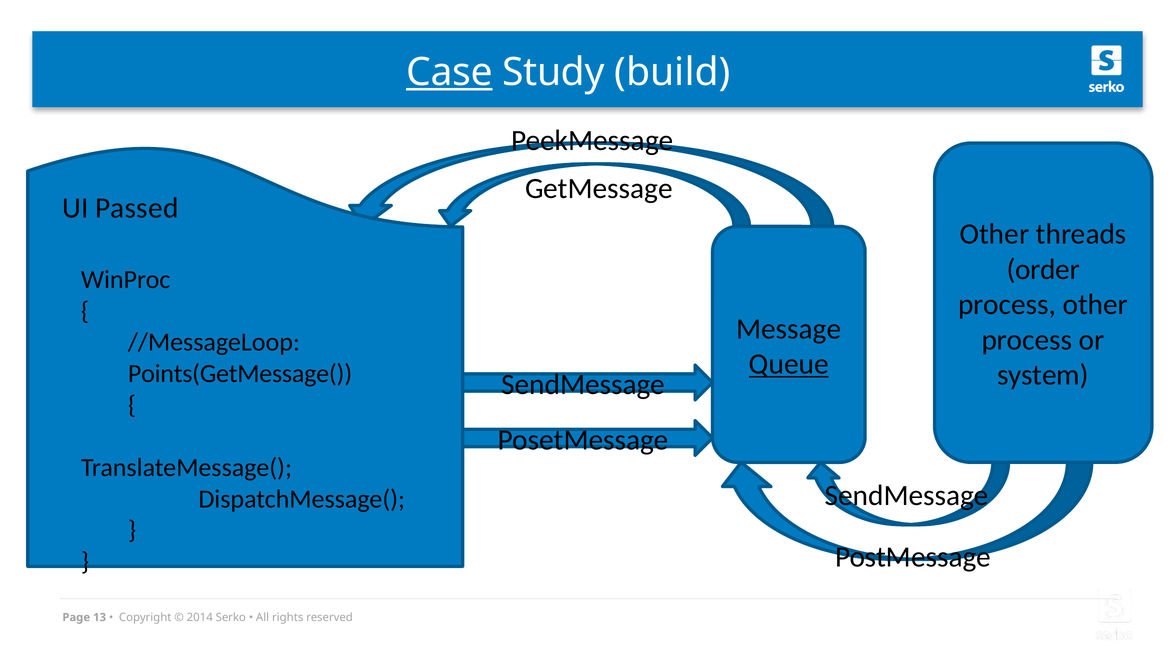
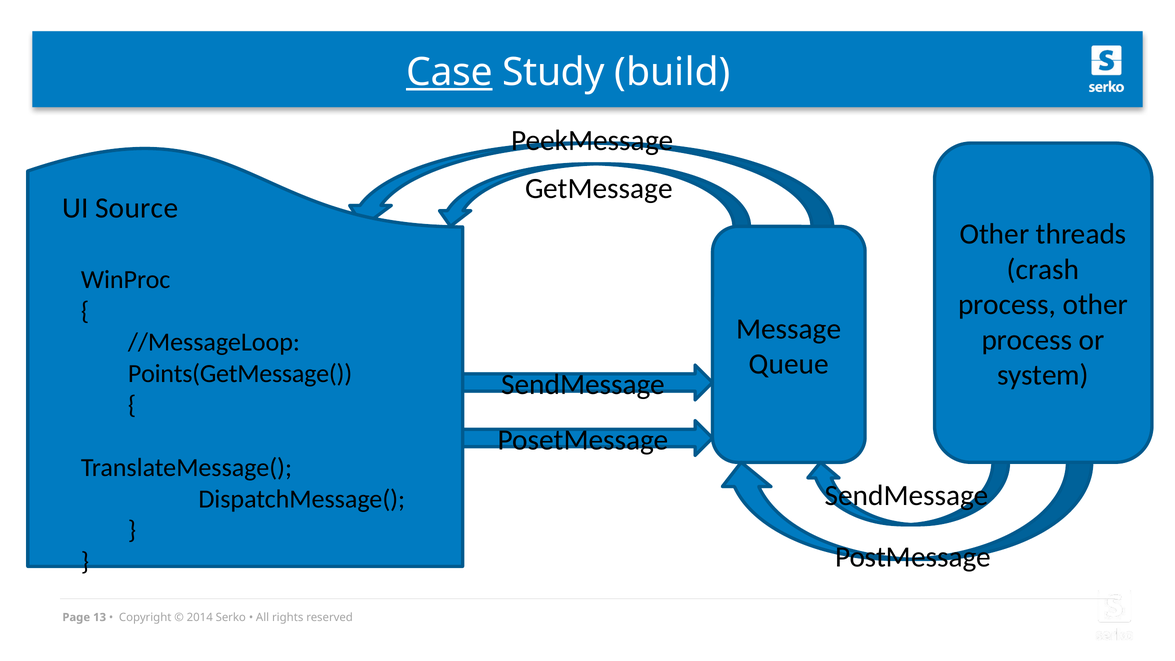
Passed: Passed -> Source
order: order -> crash
Queue underline: present -> none
